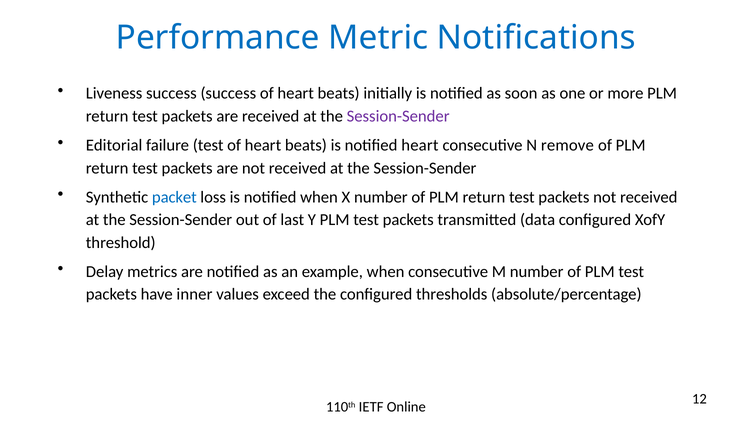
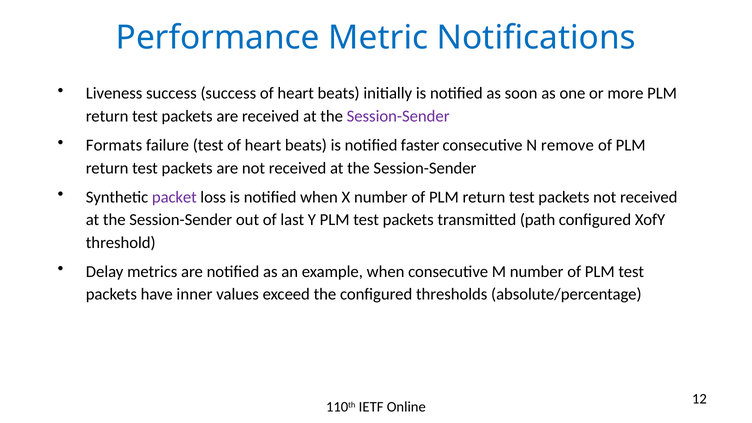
Editorial: Editorial -> Formats
notified heart: heart -> faster
packet colour: blue -> purple
data: data -> path
